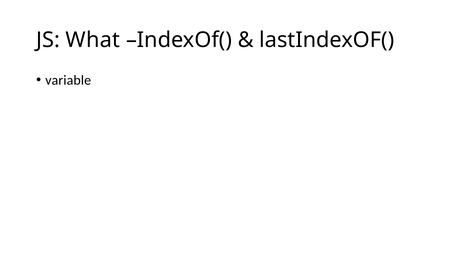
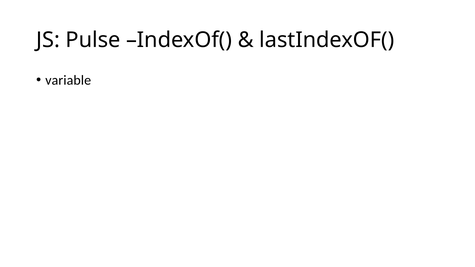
What: What -> Pulse
